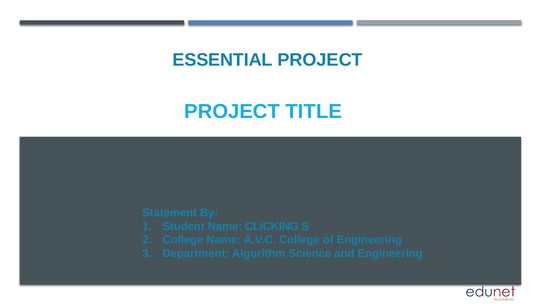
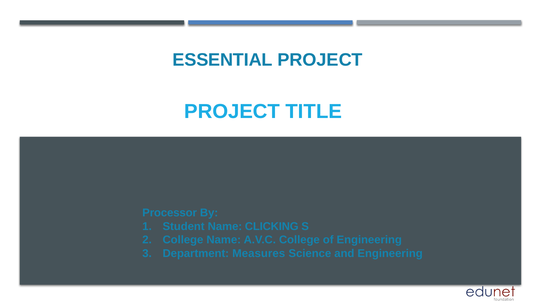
Statement: Statement -> Processor
Algorithm: Algorithm -> Measures
